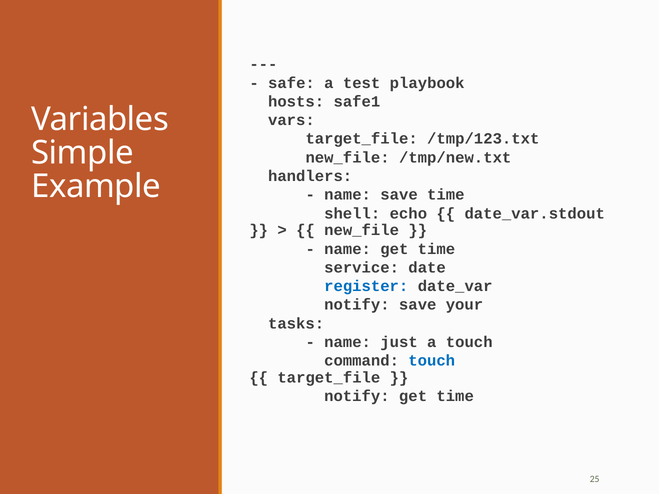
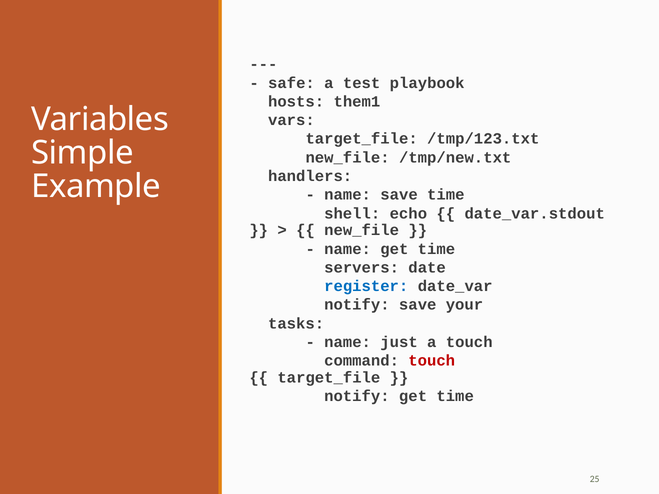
safe1: safe1 -> them1
service: service -> servers
touch at (432, 361) colour: blue -> red
